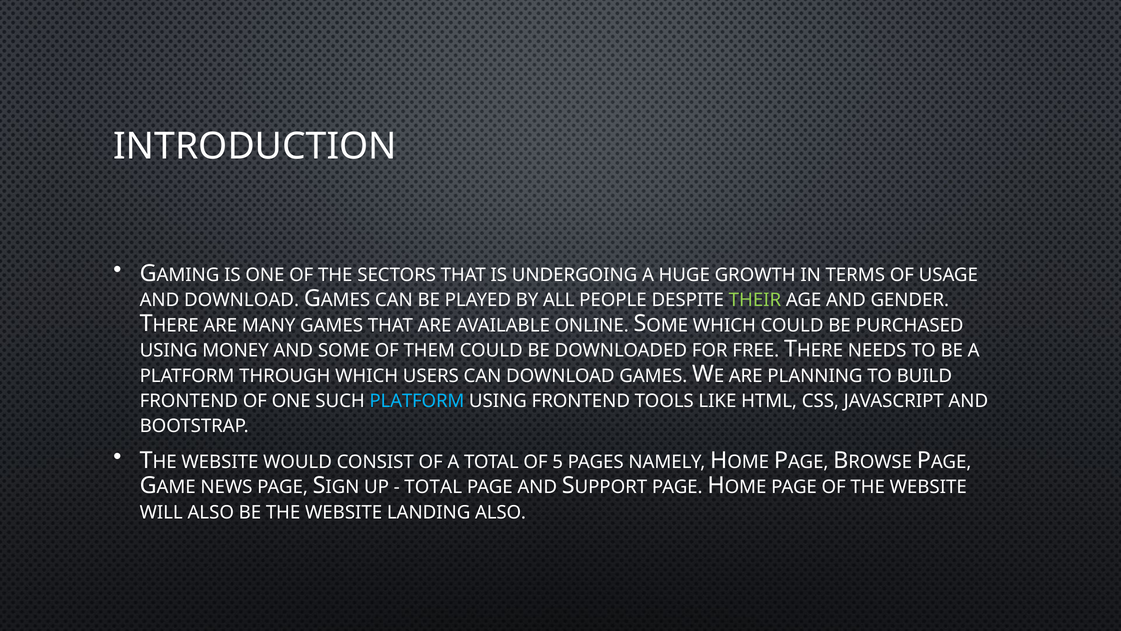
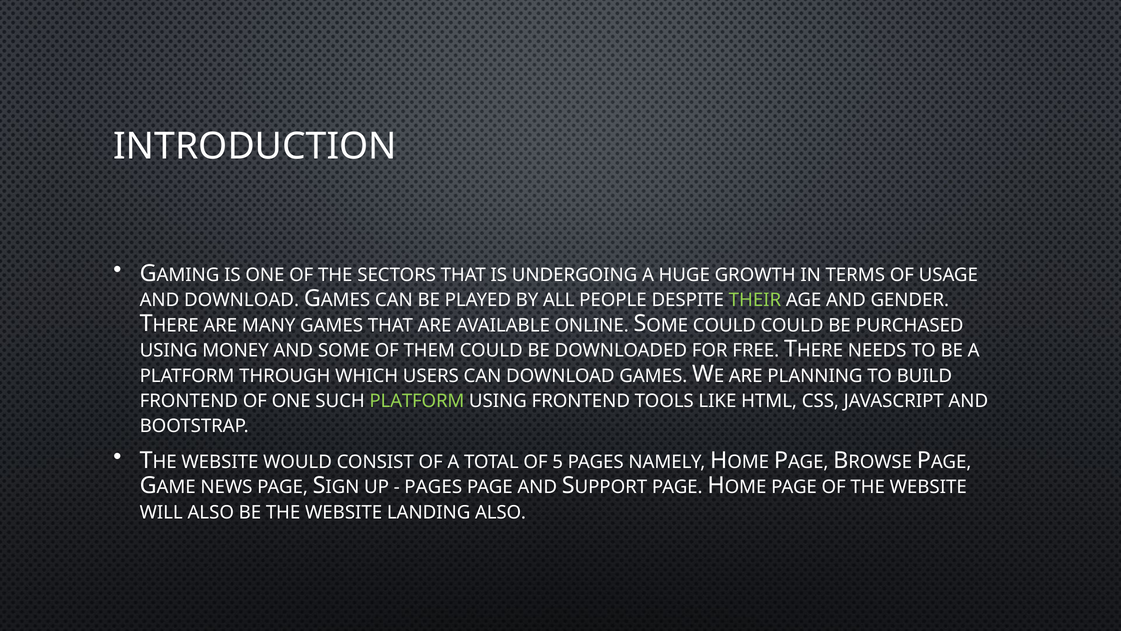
WHICH at (724, 325): WHICH -> COULD
PLATFORM at (417, 401) colour: light blue -> light green
TOTAL at (433, 487): TOTAL -> PAGES
